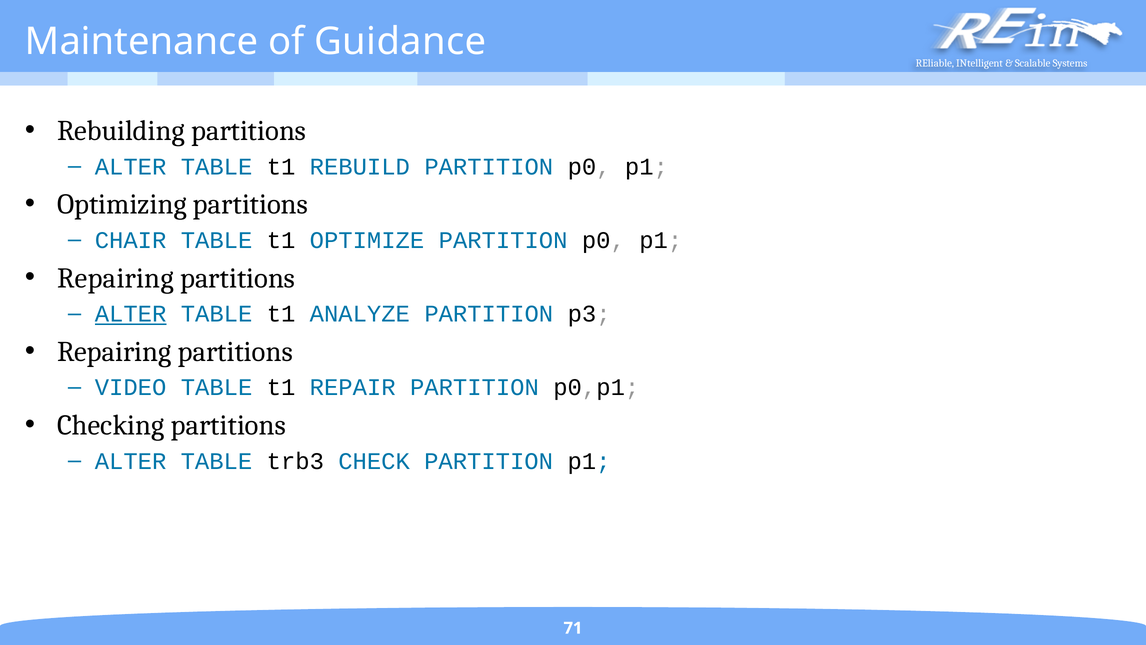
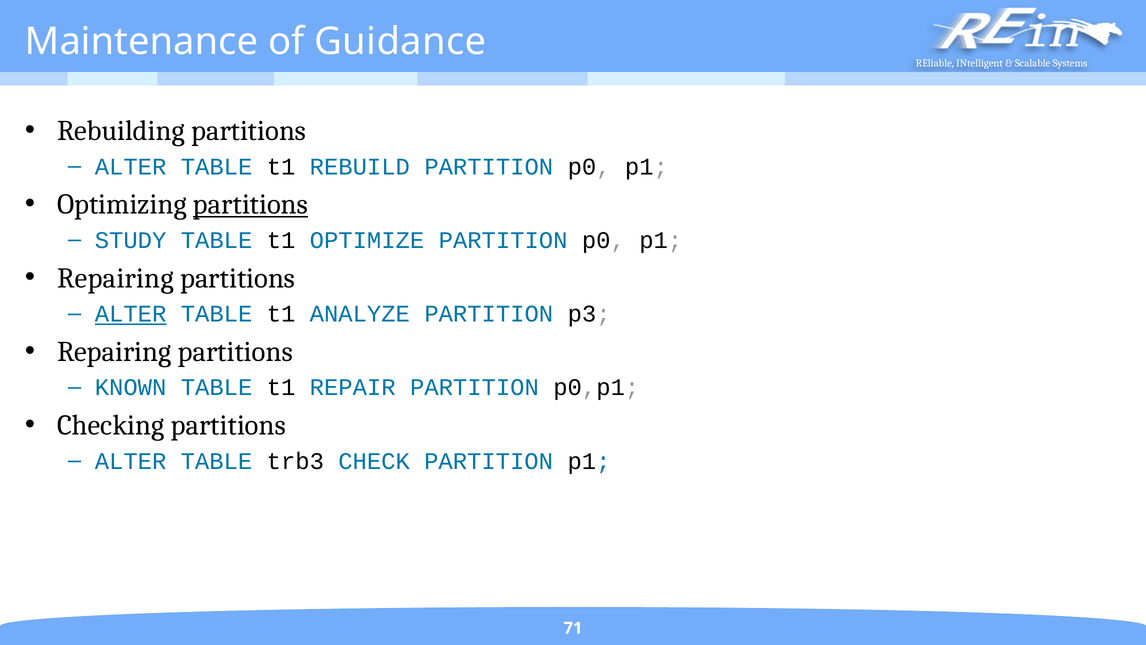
partitions at (251, 204) underline: none -> present
CHAIR: CHAIR -> STUDY
VIDEO: VIDEO -> KNOWN
